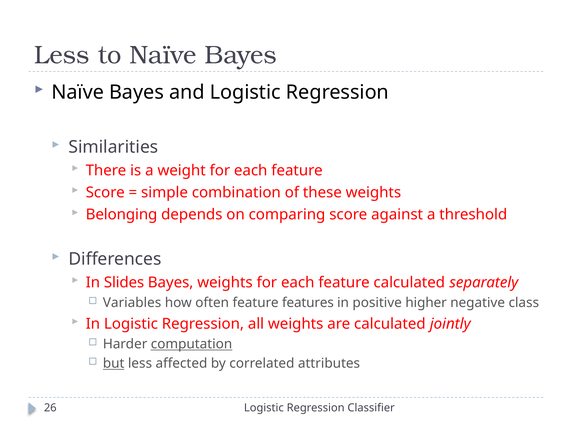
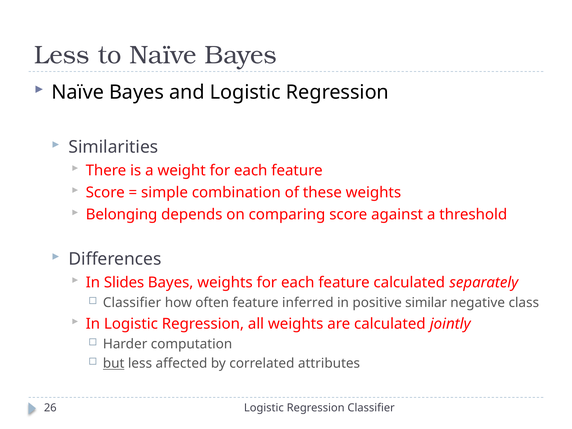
Variables at (132, 303): Variables -> Classifier
features: features -> inferred
higher: higher -> similar
computation underline: present -> none
